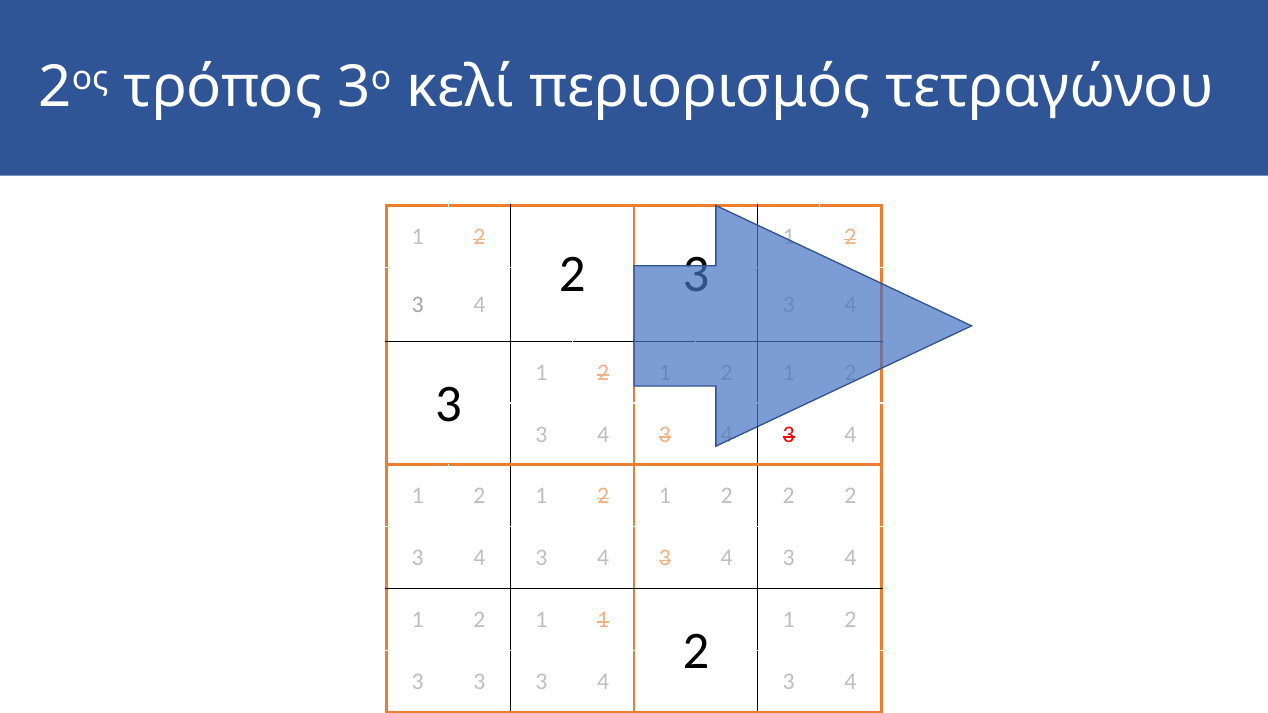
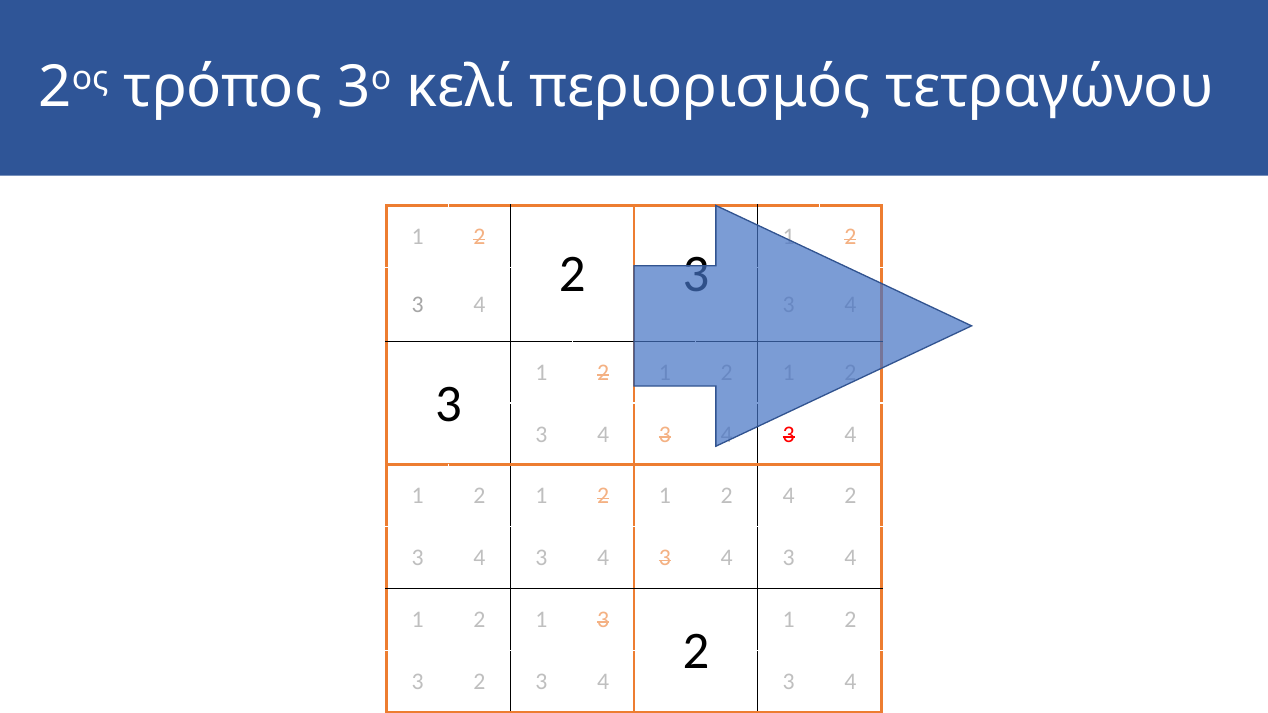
2 1 2 2: 2 -> 4
1 1: 1 -> 3
3 at (479, 682): 3 -> 2
